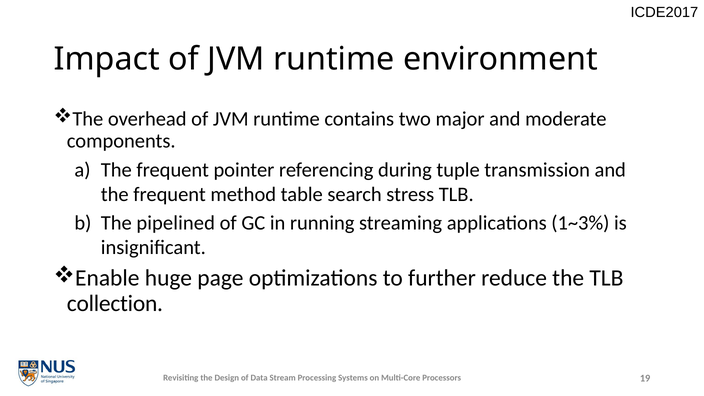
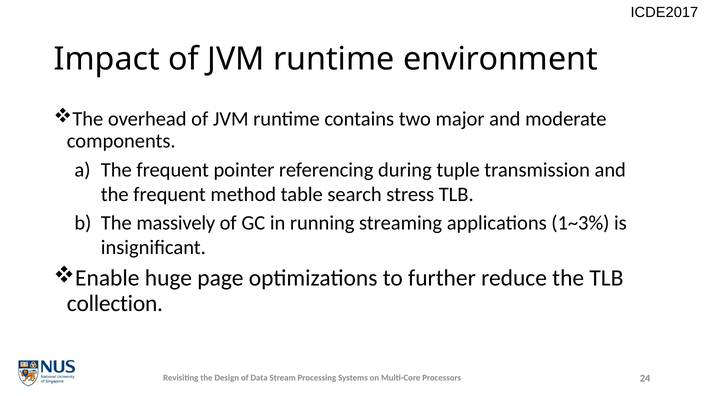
pipelined: pipelined -> massively
19: 19 -> 24
